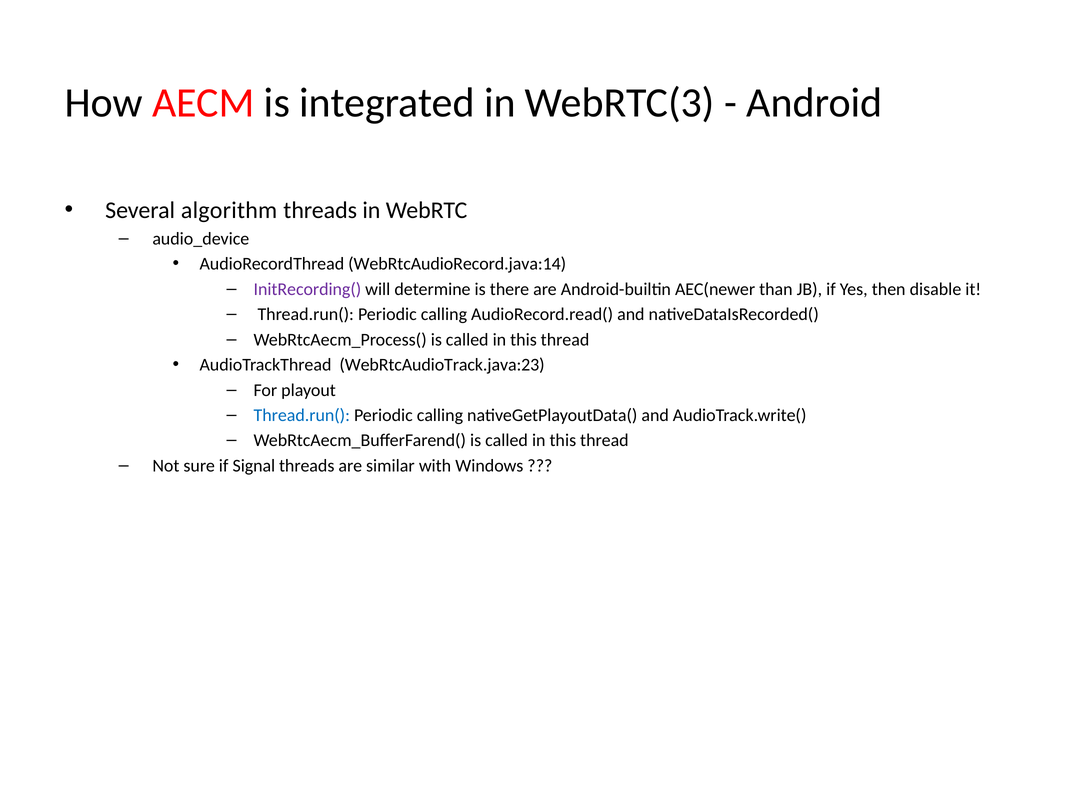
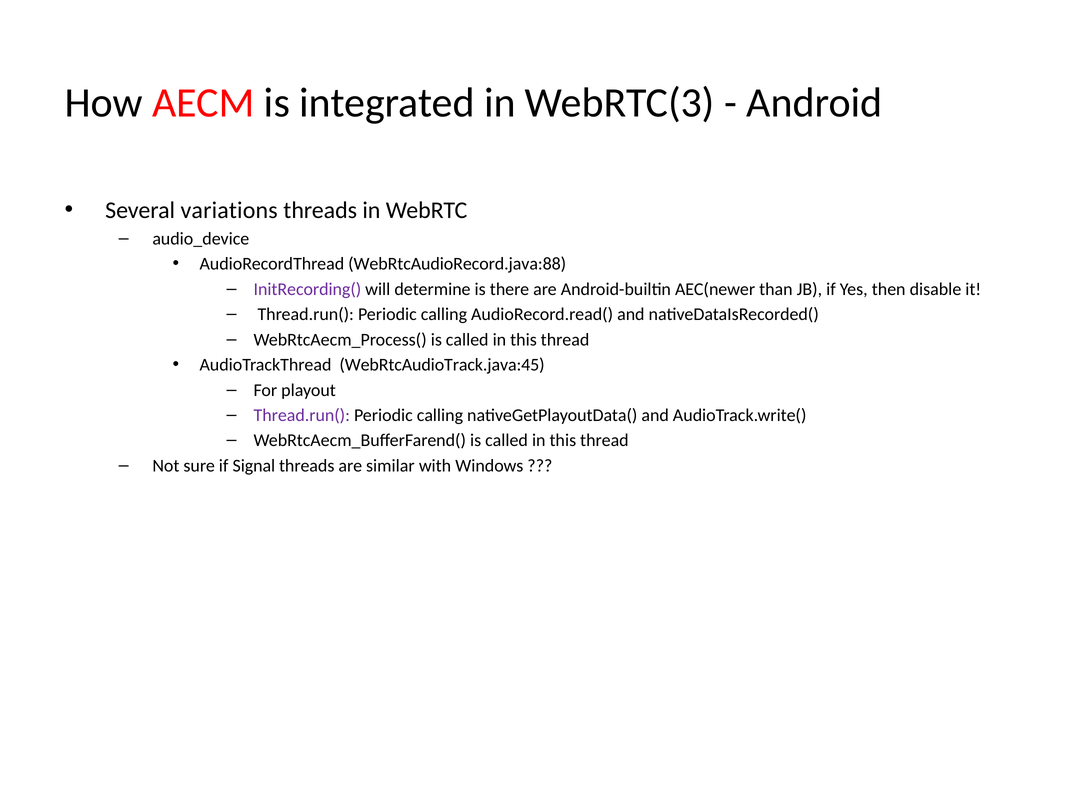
algorithm: algorithm -> variations
WebRtcAudioRecord.java:14: WebRtcAudioRecord.java:14 -> WebRtcAudioRecord.java:88
WebRtcAudioTrack.java:23: WebRtcAudioTrack.java:23 -> WebRtcAudioTrack.java:45
Thread.run( at (302, 415) colour: blue -> purple
